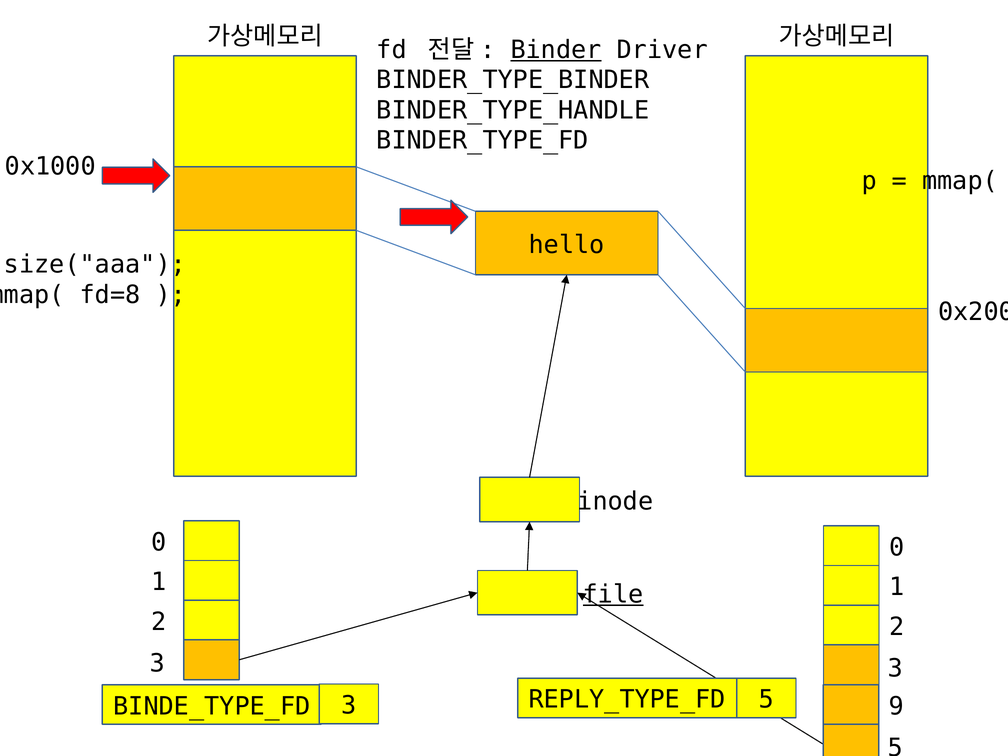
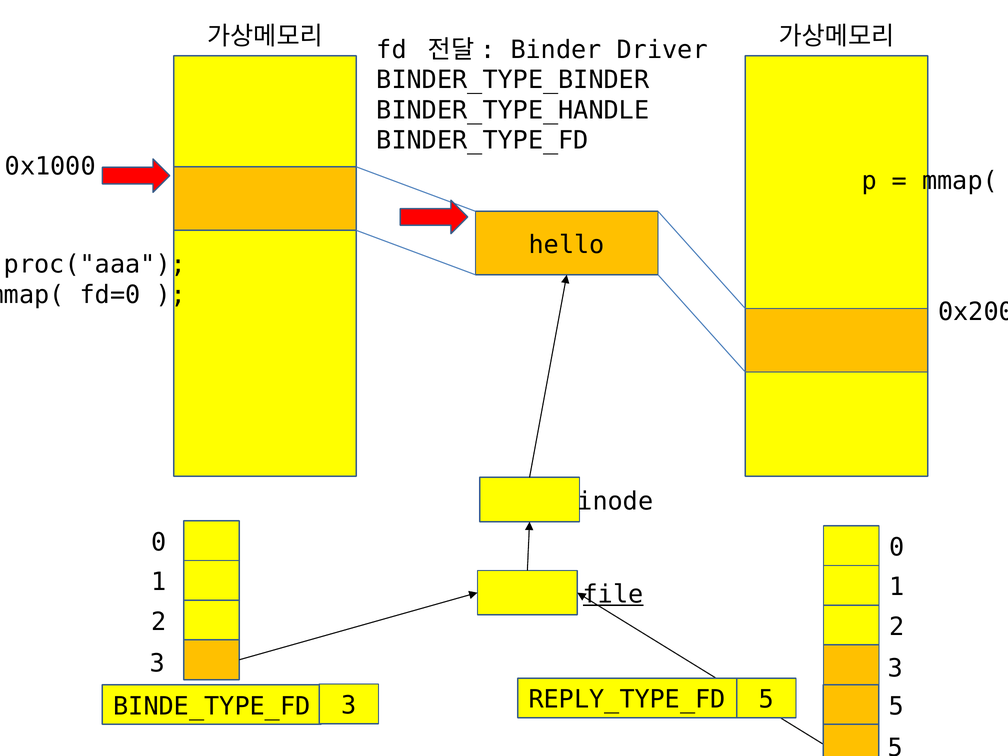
Binder underline: present -> none
size("aaa: size("aaa -> proc("aaa
fd=8: fd=8 -> fd=0
9 at (896, 706): 9 -> 5
